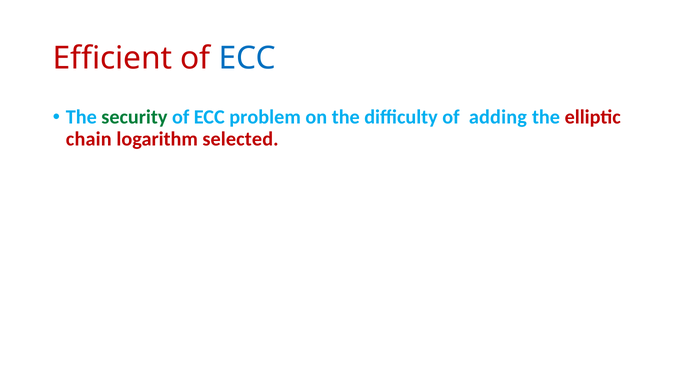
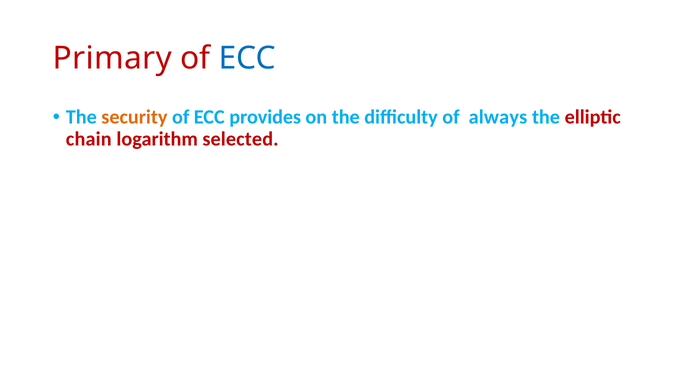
Efficient: Efficient -> Primary
security colour: green -> orange
problem: problem -> provides
adding: adding -> always
